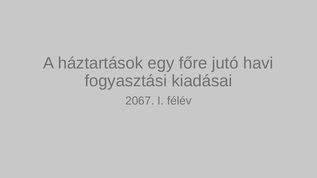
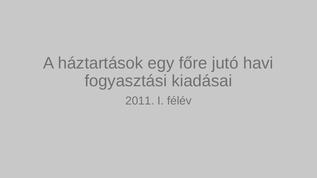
2067: 2067 -> 2011
